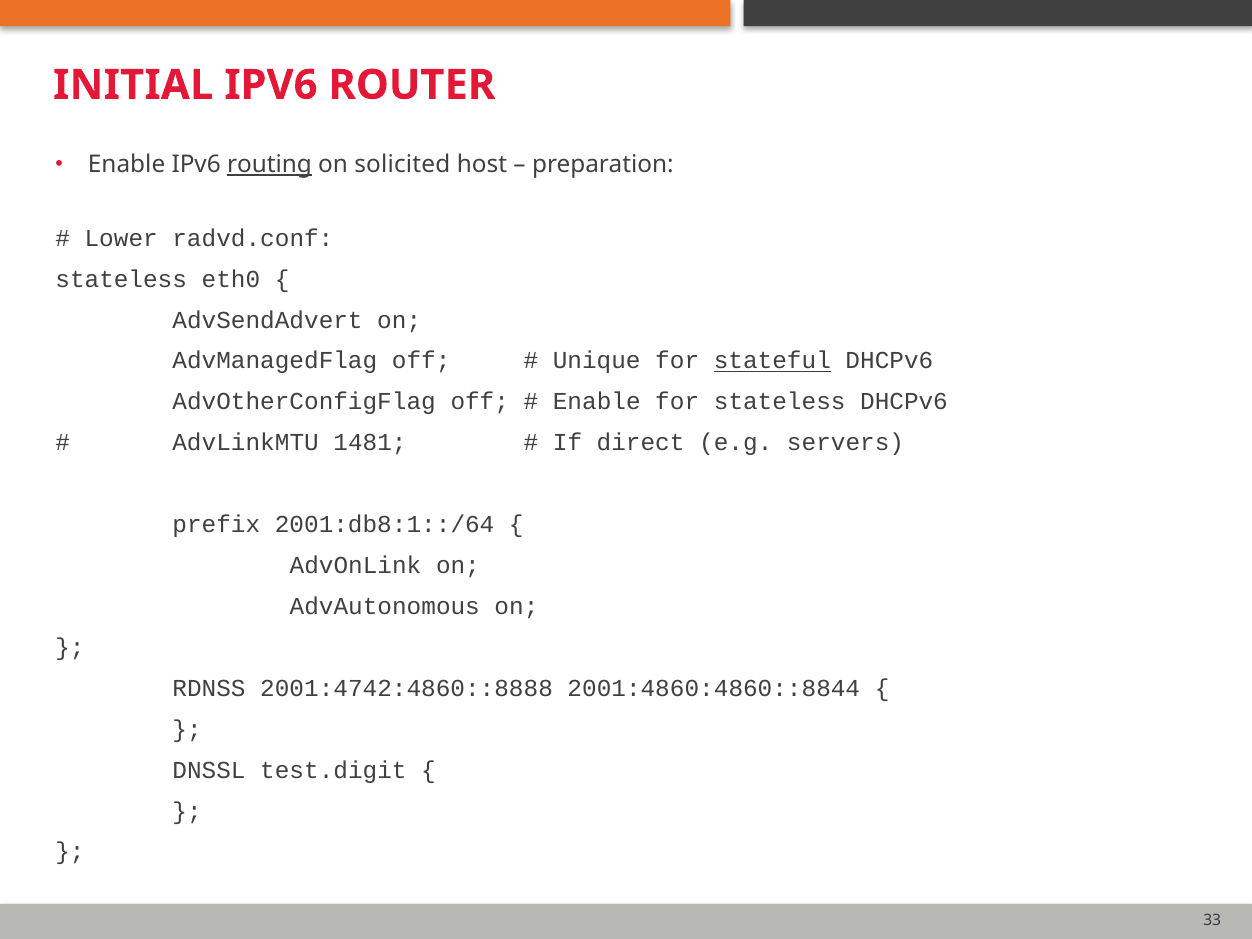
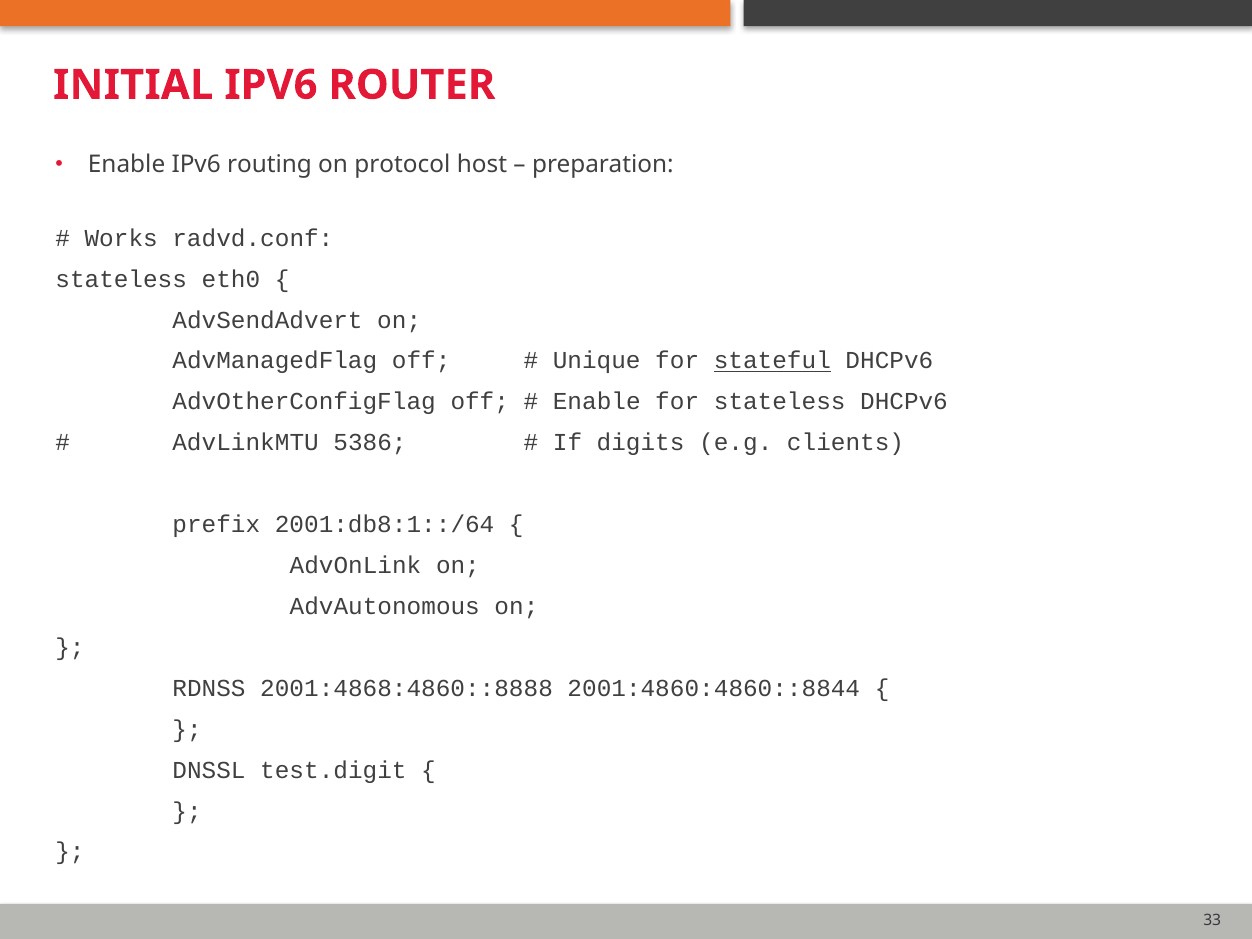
routing underline: present -> none
solicited: solicited -> protocol
Lower: Lower -> Works
1481: 1481 -> 5386
direct: direct -> digits
servers: servers -> clients
2001:4742:4860::8888: 2001:4742:4860::8888 -> 2001:4868:4860::8888
